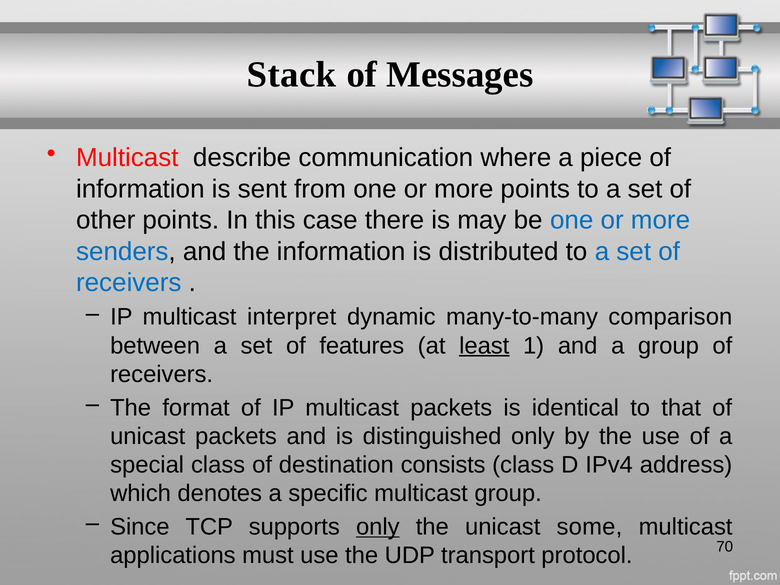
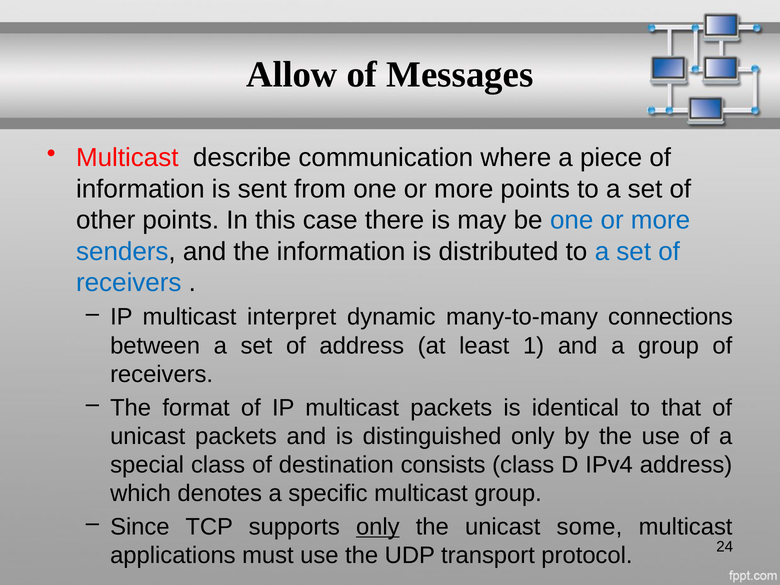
Stack: Stack -> Allow
comparison: comparison -> connections
of features: features -> address
least underline: present -> none
70: 70 -> 24
